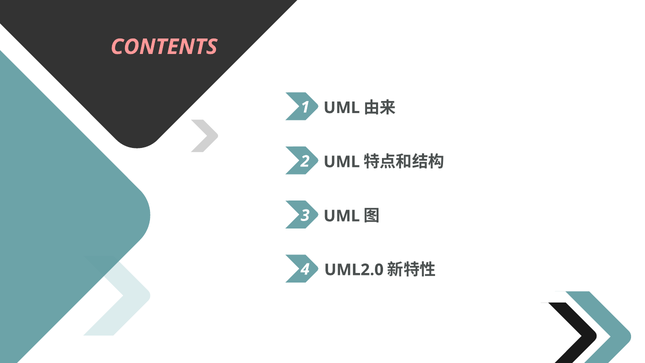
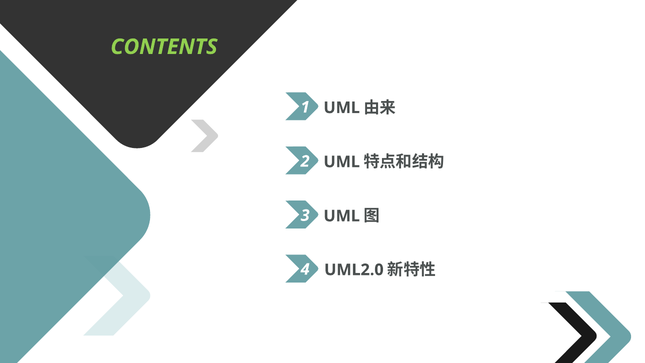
CONTENTS colour: pink -> light green
